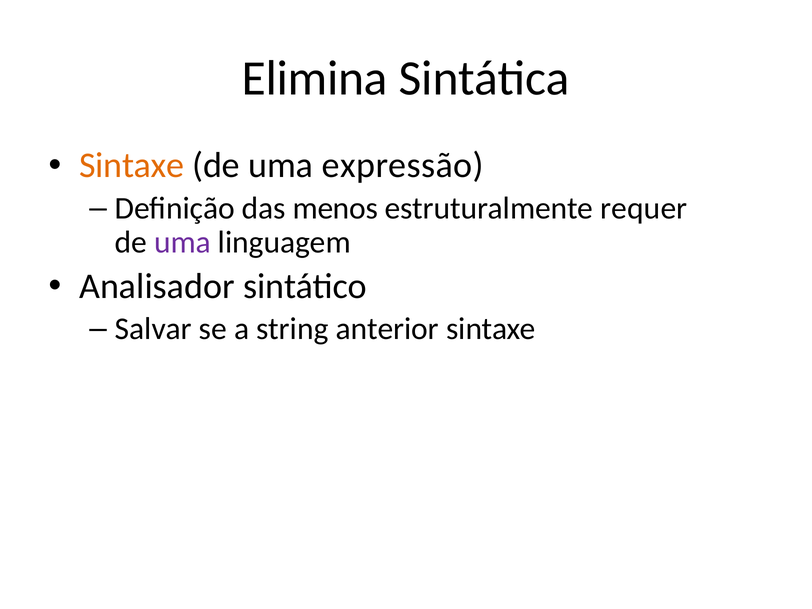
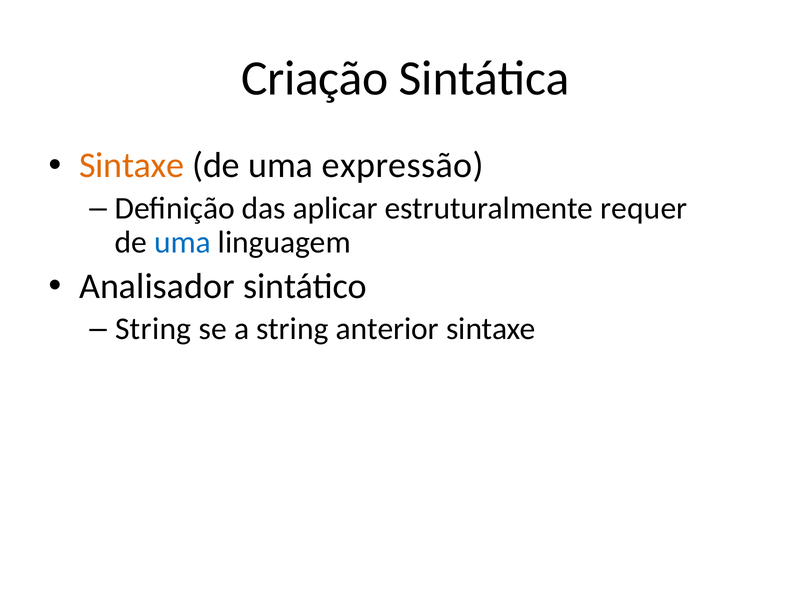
Elimina: Elimina -> Criação
menos: menos -> aplicar
uma at (182, 242) colour: purple -> blue
Salvar at (153, 329): Salvar -> String
